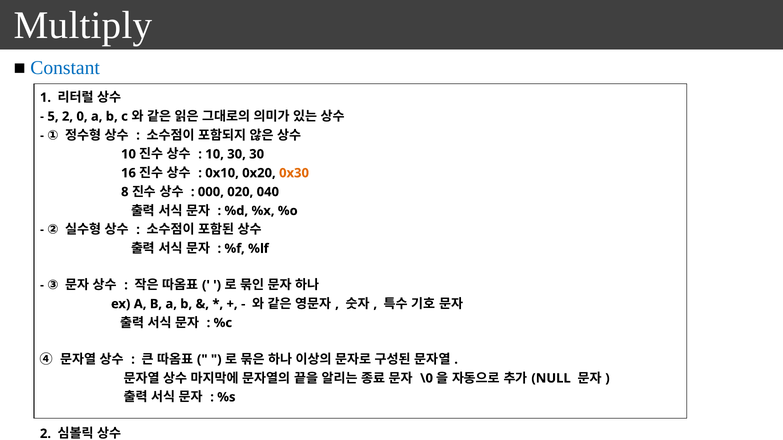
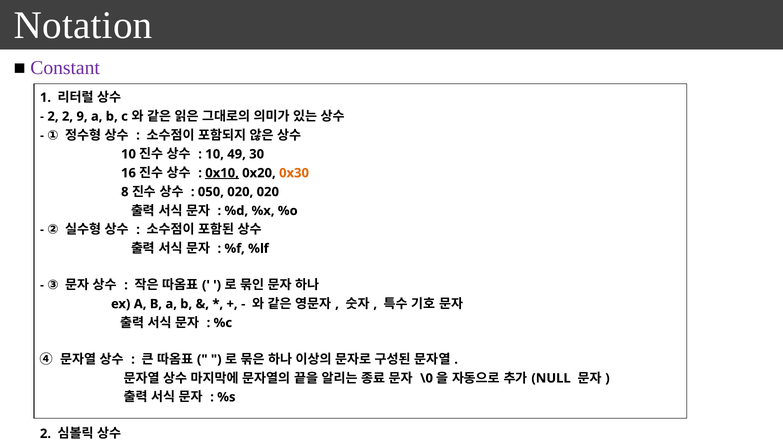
Multiply: Multiply -> Notation
Constant colour: blue -> purple
5 at (53, 117): 5 -> 2
0: 0 -> 9
10 30: 30 -> 49
0x10 underline: none -> present
000: 000 -> 050
020 040: 040 -> 020
